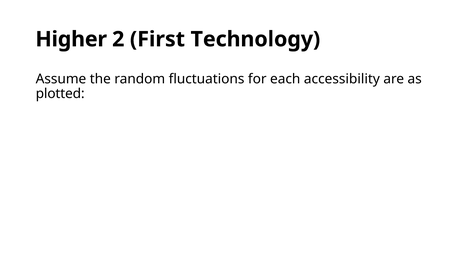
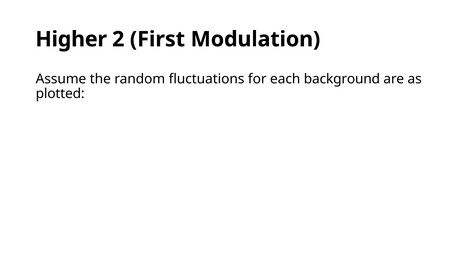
Technology: Technology -> Modulation
accessibility: accessibility -> background
